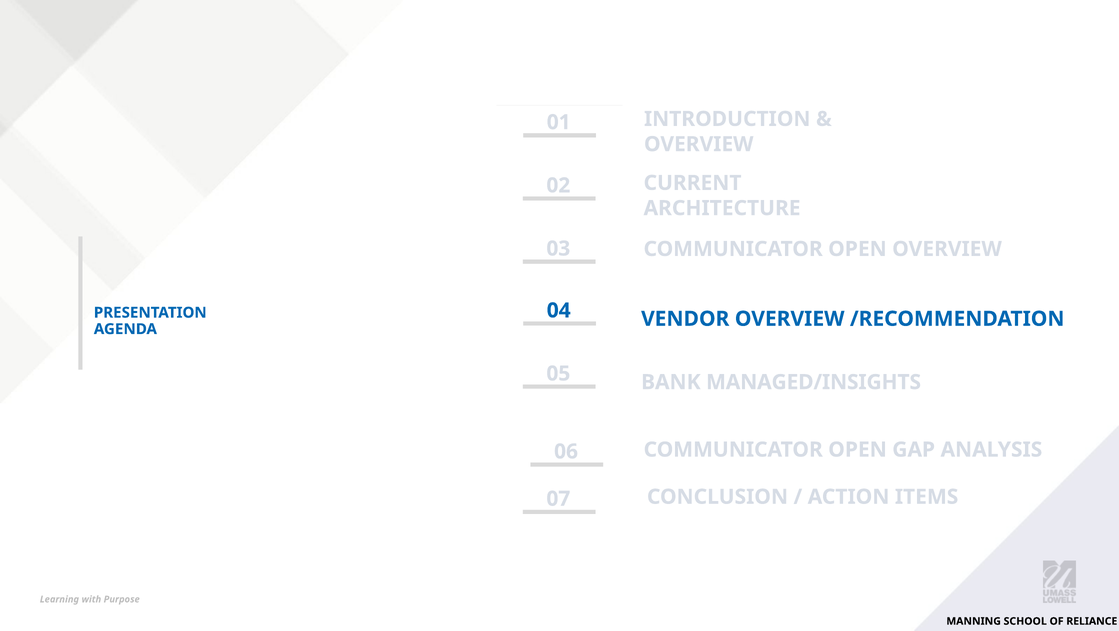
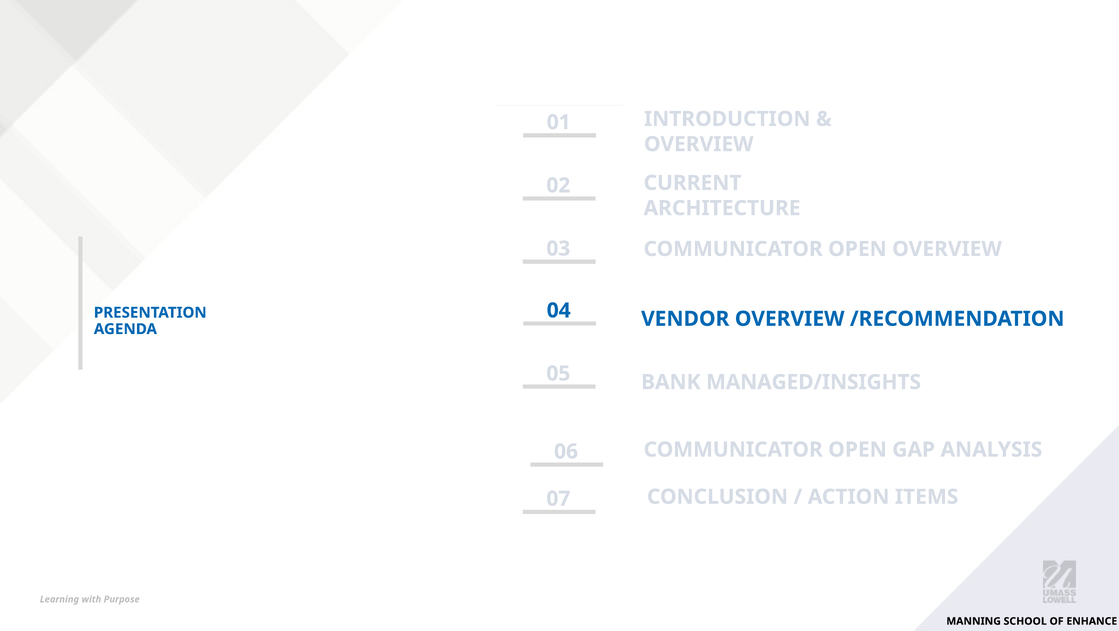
RELIANCE: RELIANCE -> ENHANCE
